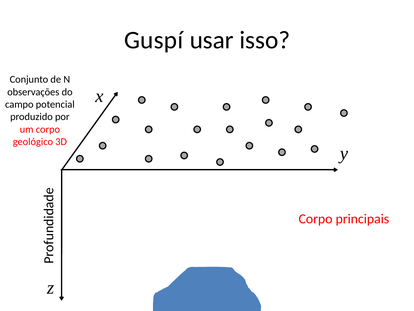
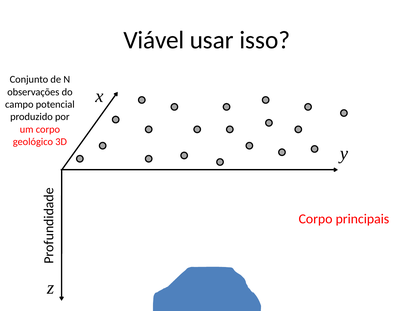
Guspí: Guspí -> Viável
